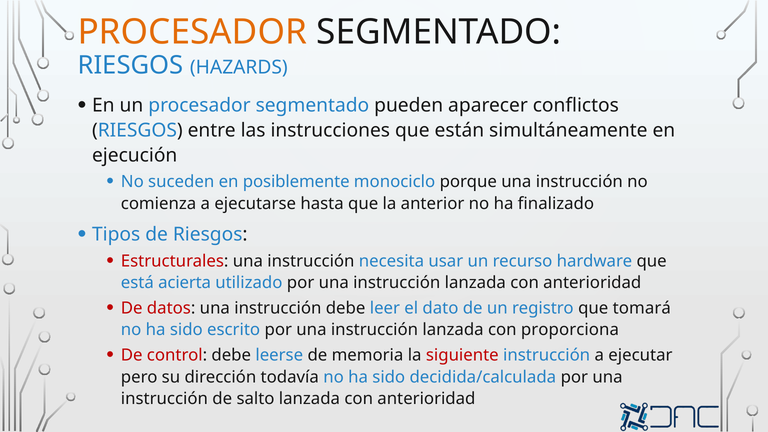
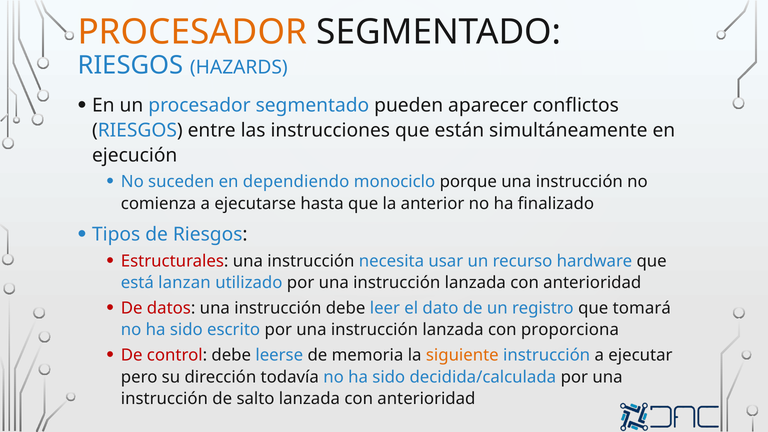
posiblemente: posiblemente -> dependiendo
acierta: acierta -> lanzan
siguiente colour: red -> orange
